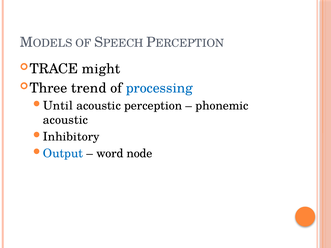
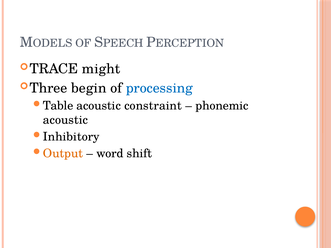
trend: trend -> begin
Until: Until -> Table
perception: perception -> constraint
Output colour: blue -> orange
node: node -> shift
